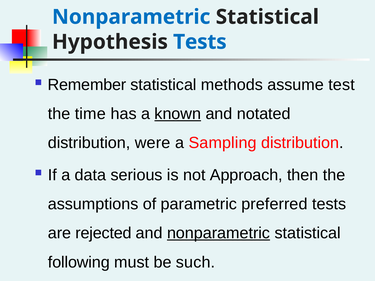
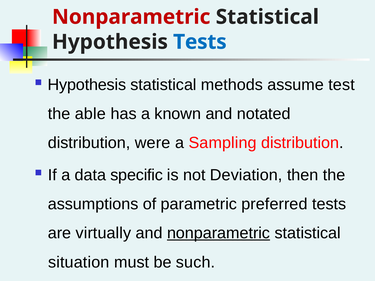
Nonparametric at (131, 17) colour: blue -> red
Remember at (87, 85): Remember -> Hypothesis
time: time -> able
known underline: present -> none
serious: serious -> specific
Approach: Approach -> Deviation
rejected: rejected -> virtually
following: following -> situation
